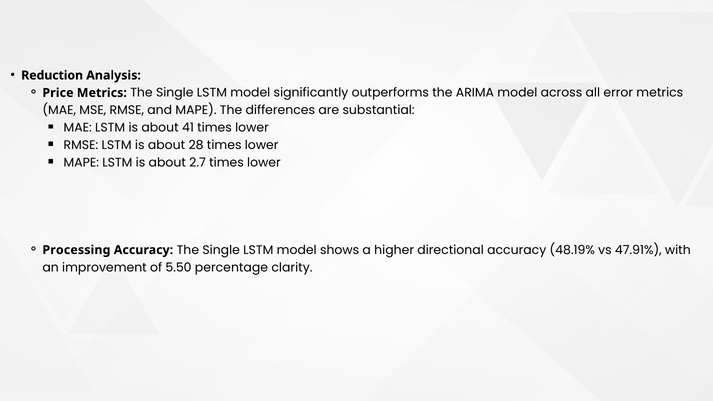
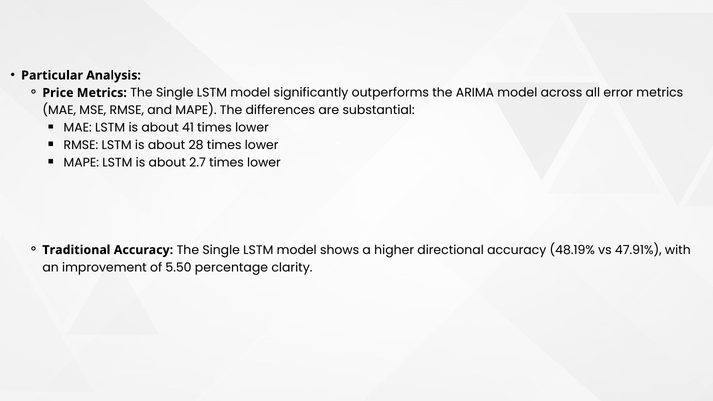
Reduction: Reduction -> Particular
Processing: Processing -> Traditional
